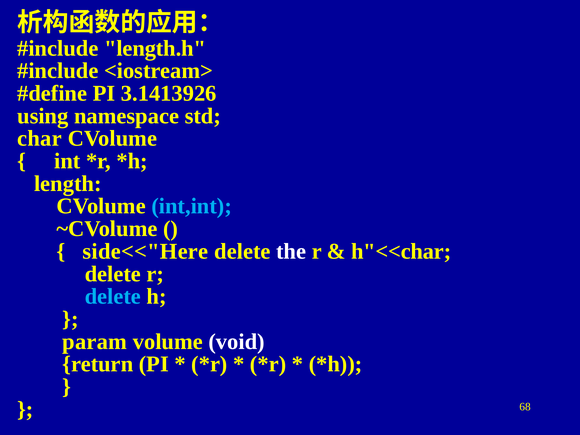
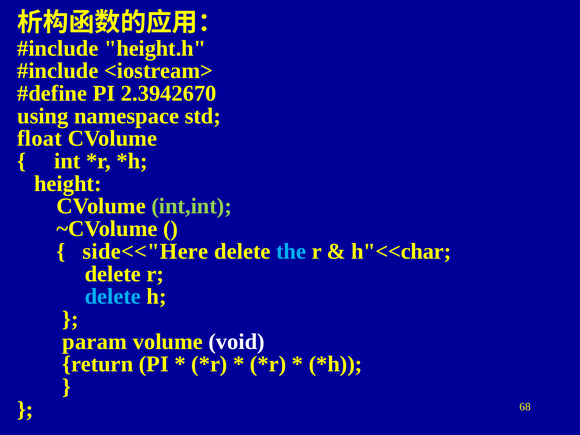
length.h: length.h -> height.h
3.1413926: 3.1413926 -> 2.3942670
char: char -> float
length: length -> height
int,int colour: light blue -> light green
the colour: white -> light blue
